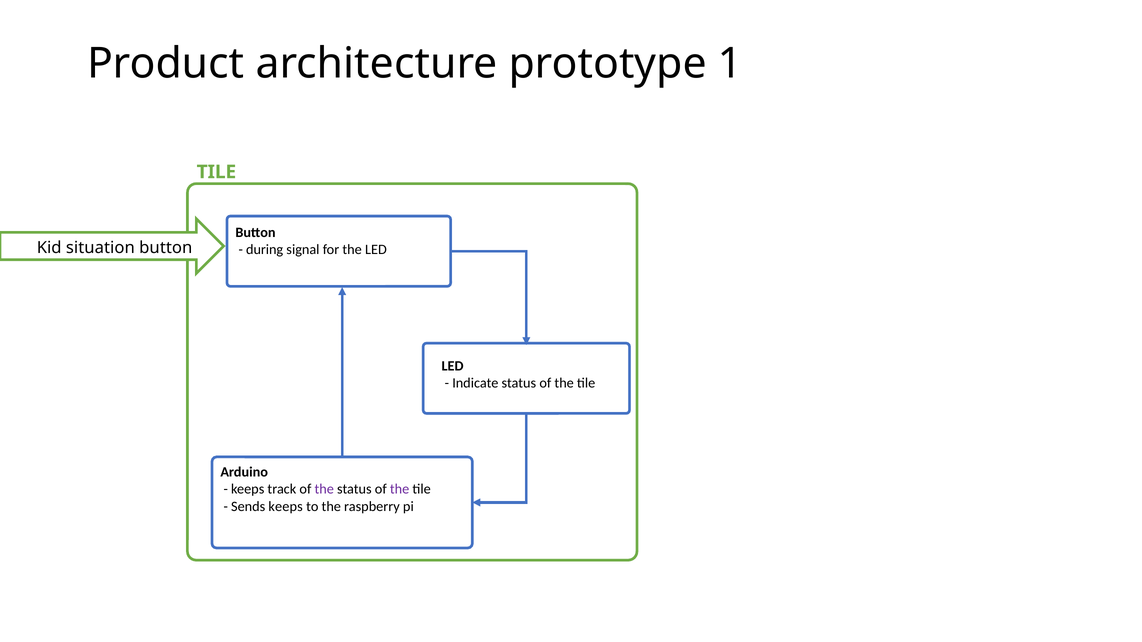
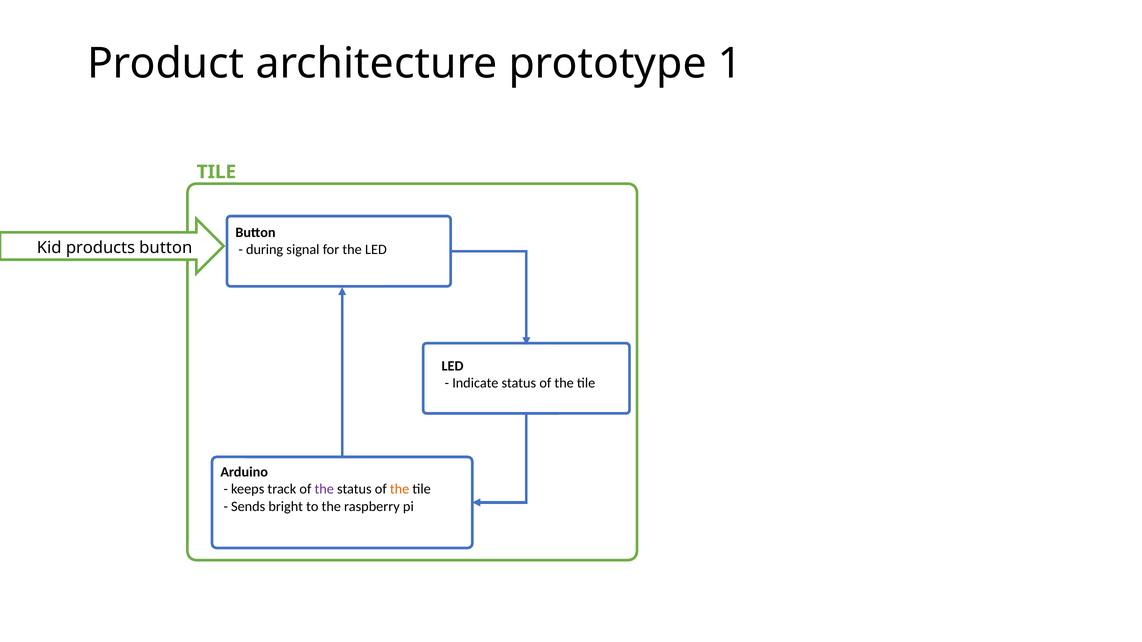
situation: situation -> products
the at (400, 490) colour: purple -> orange
Sends keeps: keeps -> bright
